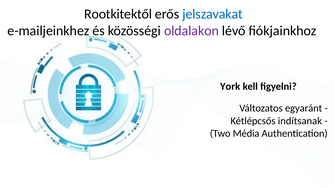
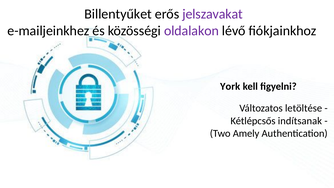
Rootkitektől: Rootkitektől -> Billentyűket
jelszavakat colour: blue -> purple
egyaránt: egyaránt -> letöltése
Média: Média -> Amely
